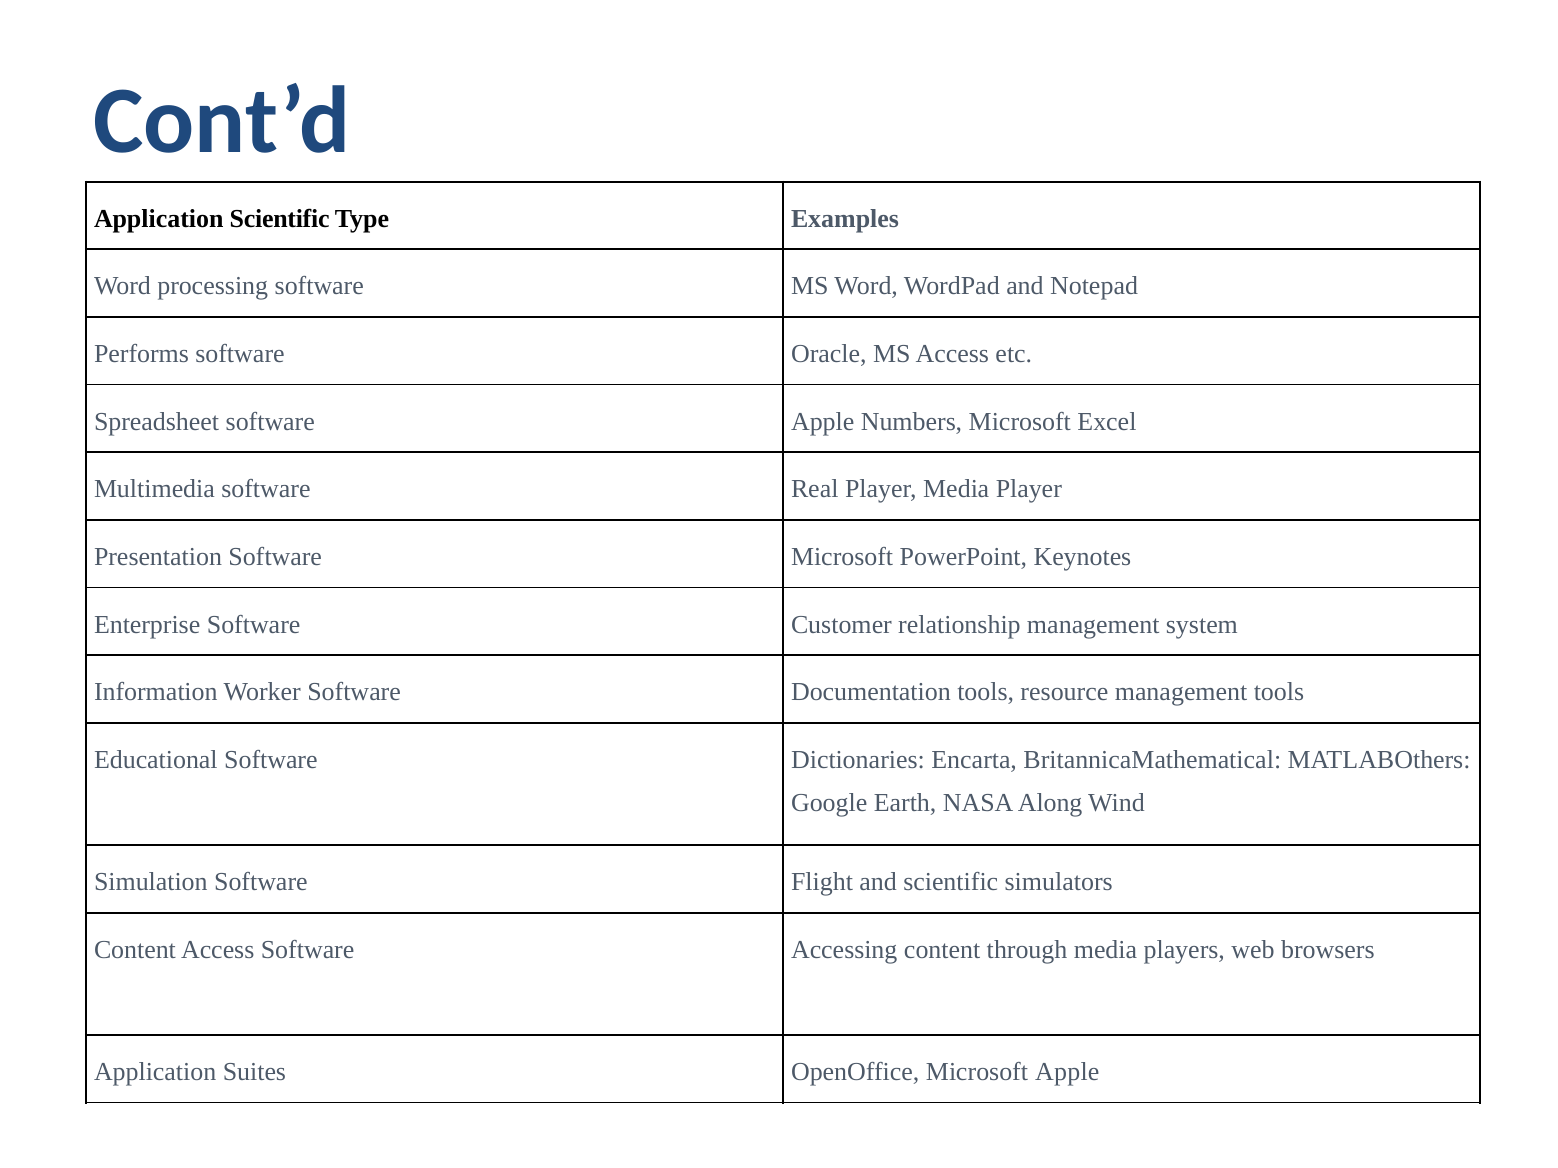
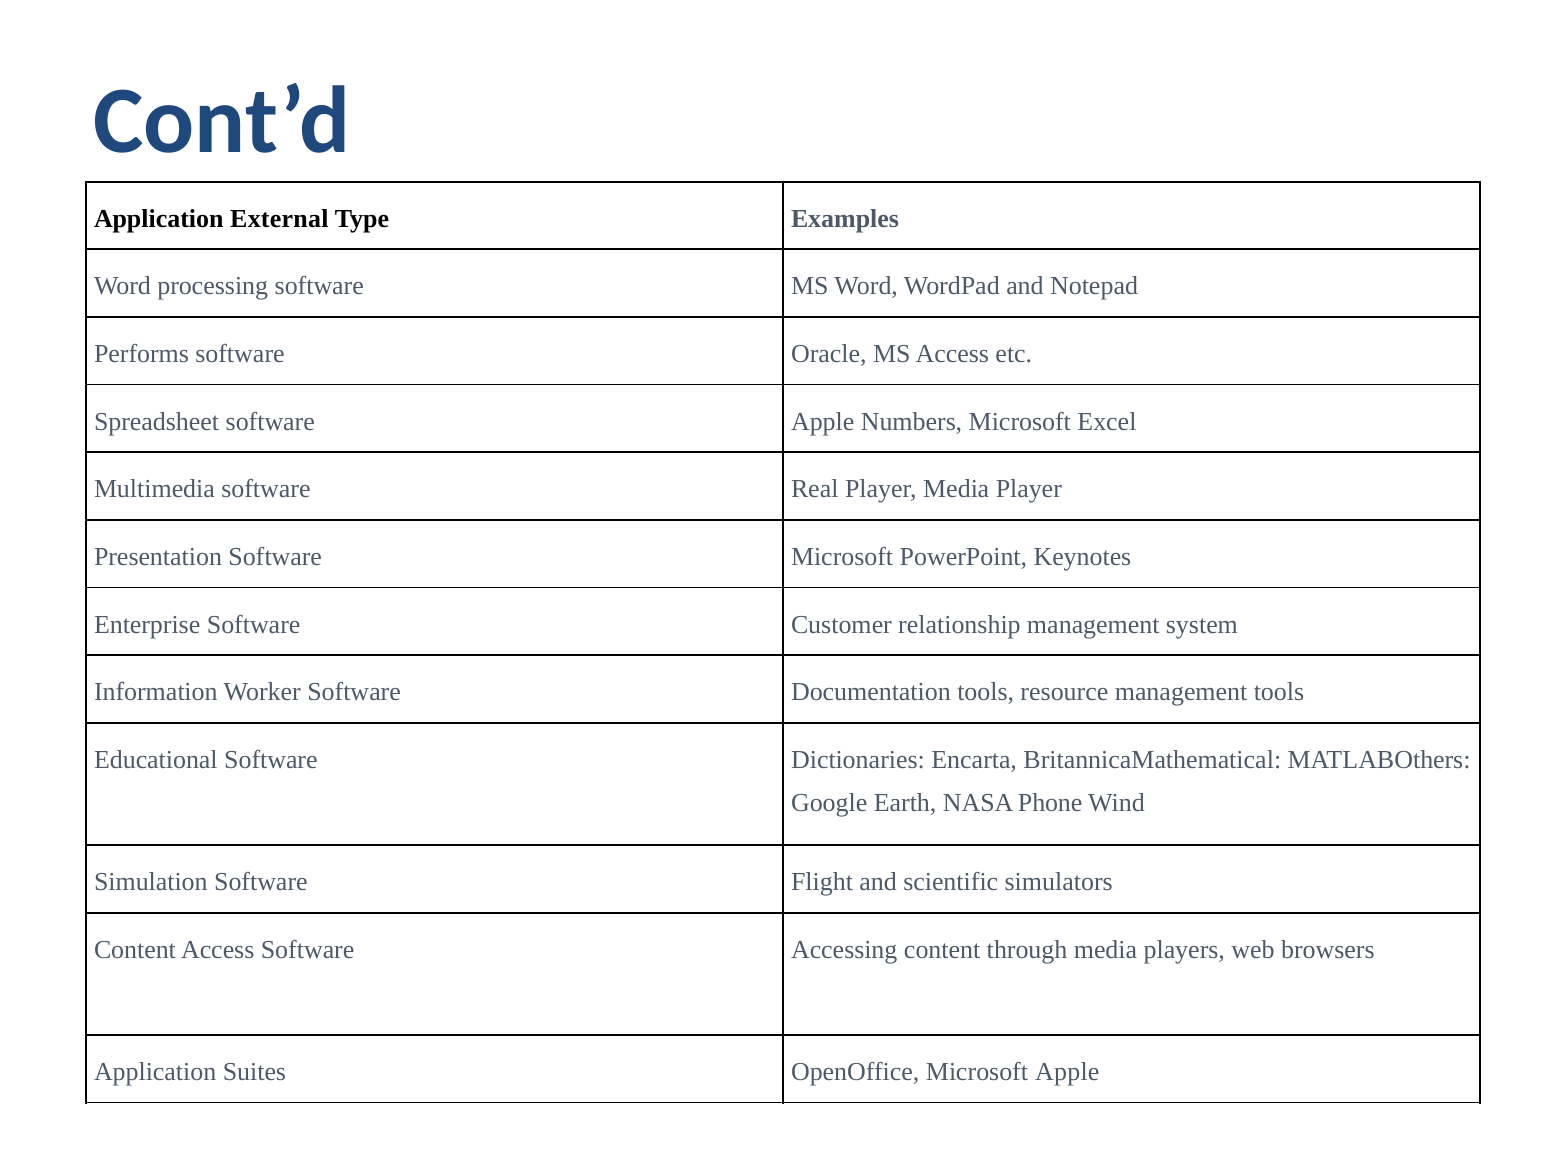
Application Scientific: Scientific -> External
Along: Along -> Phone
